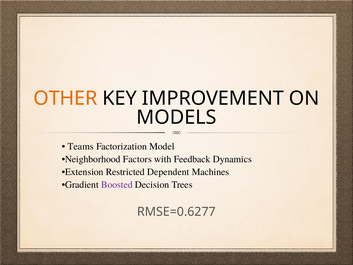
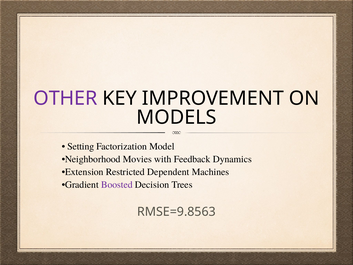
OTHER colour: orange -> purple
Teams: Teams -> Setting
Factors: Factors -> Movies
RMSE=0.6277: RMSE=0.6277 -> RMSE=9.8563
